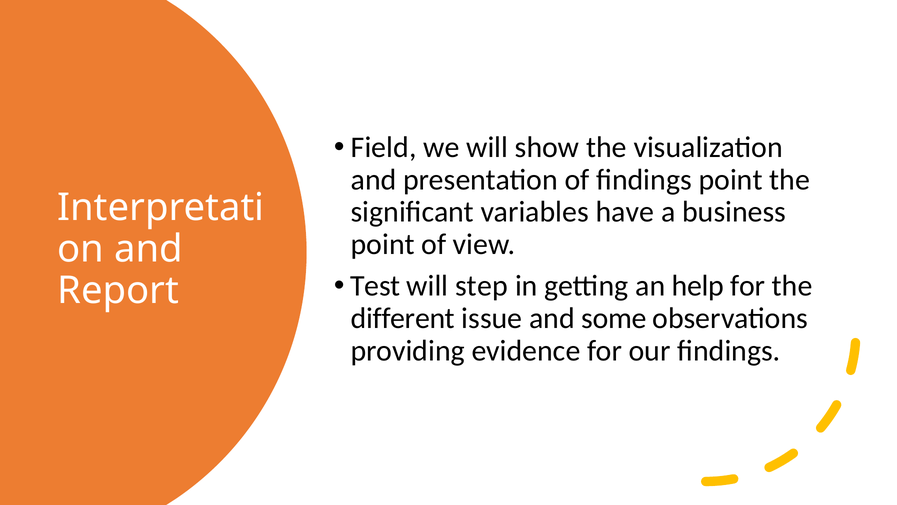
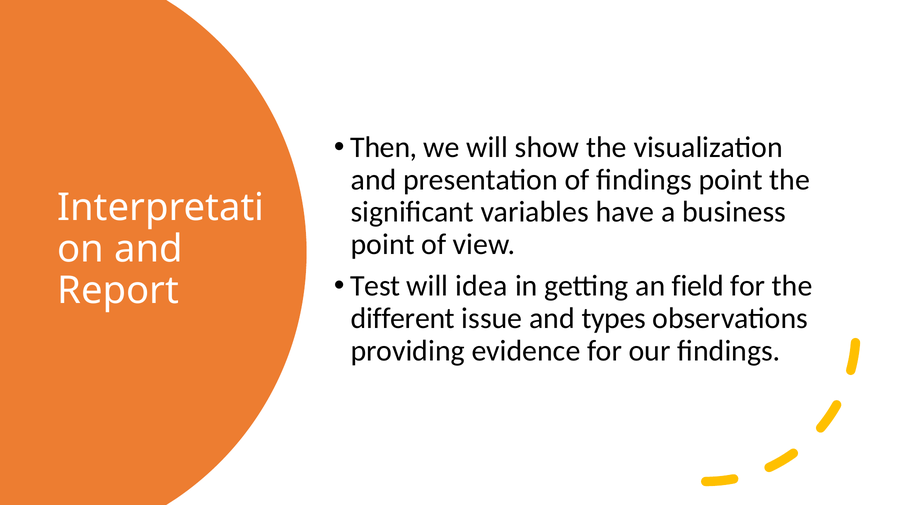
Field: Field -> Then
step: step -> idea
help: help -> field
some: some -> types
